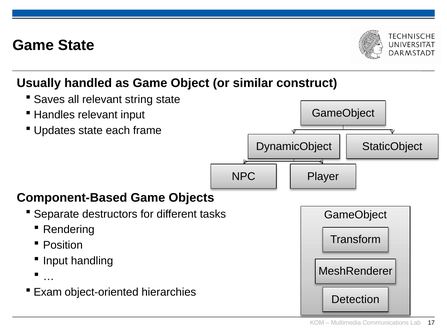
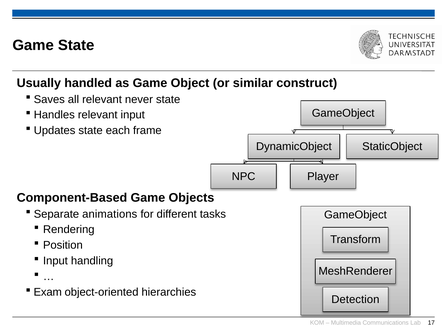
string: string -> never
destructors: destructors -> animations
